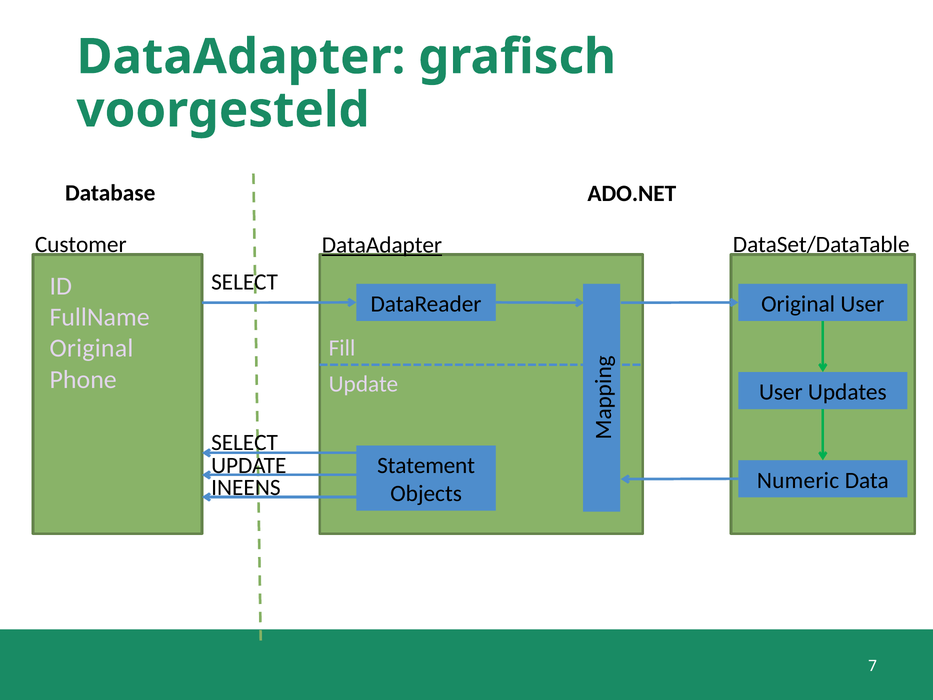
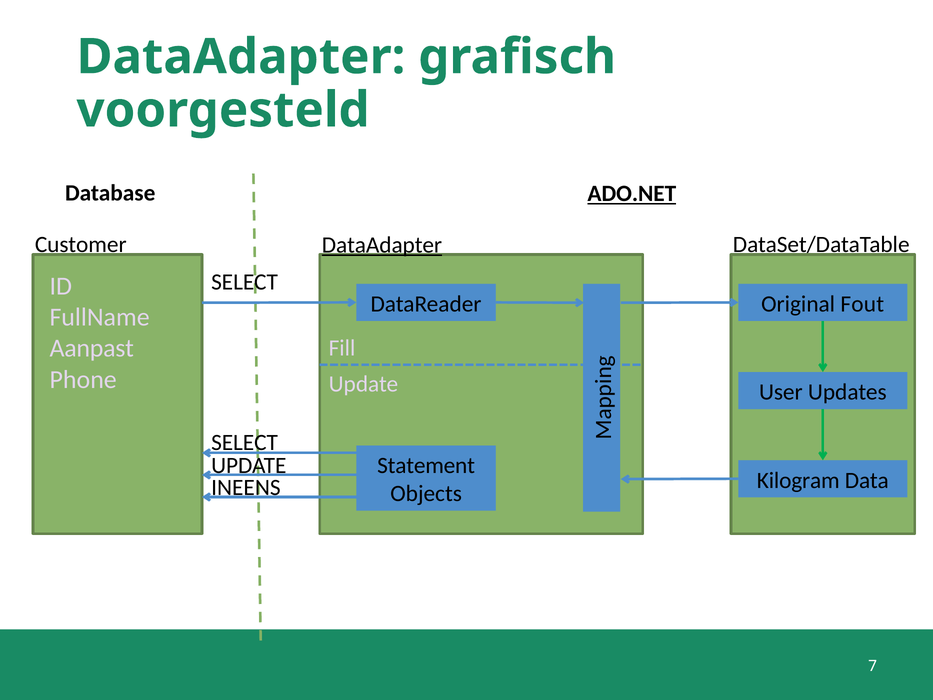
ADO.NET underline: none -> present
Original User: User -> Fout
Original at (91, 348): Original -> Aanpast
Numeric: Numeric -> Kilogram
